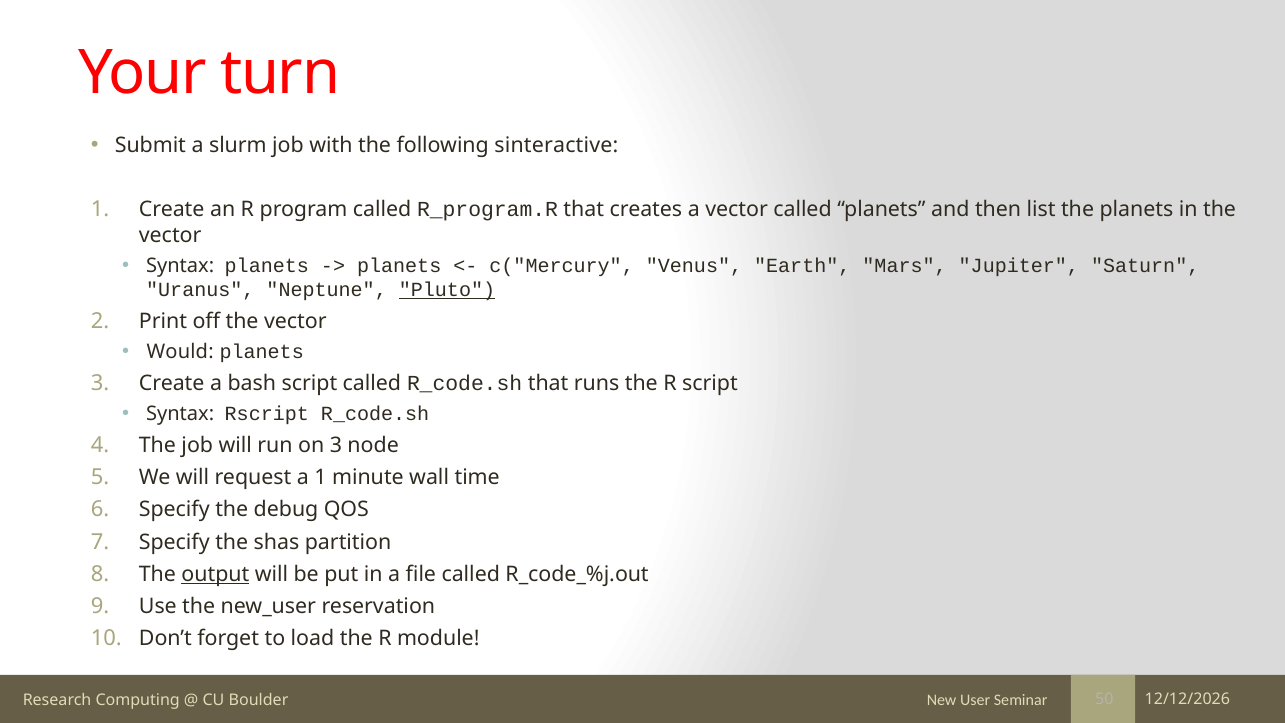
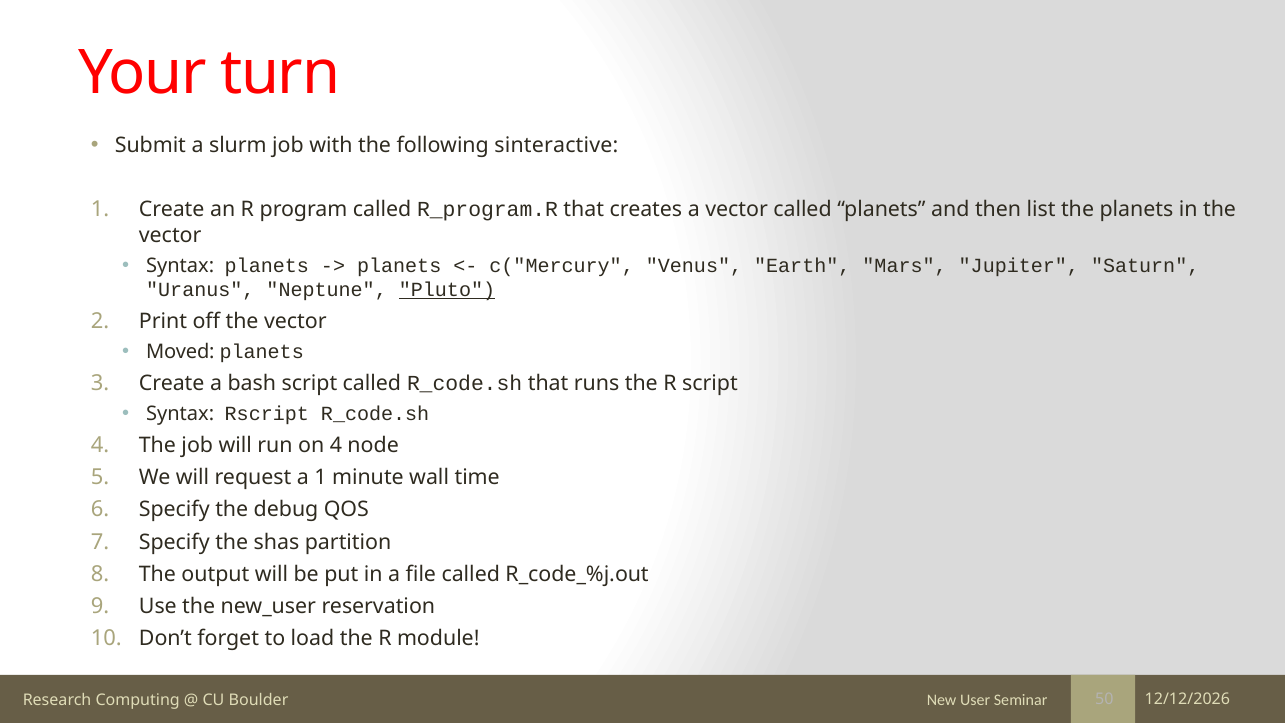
Would: Would -> Moved
on 3: 3 -> 4
output underline: present -> none
